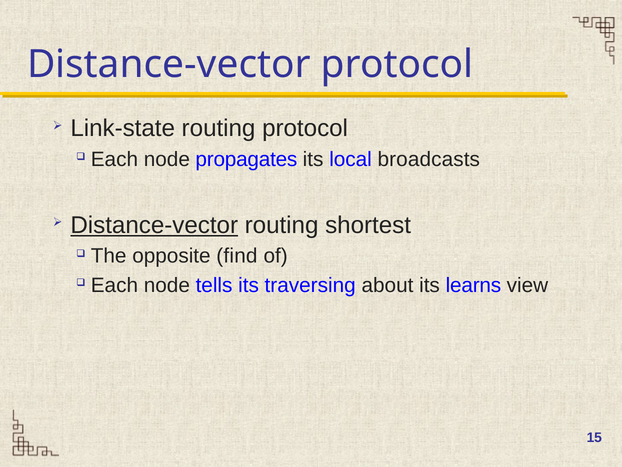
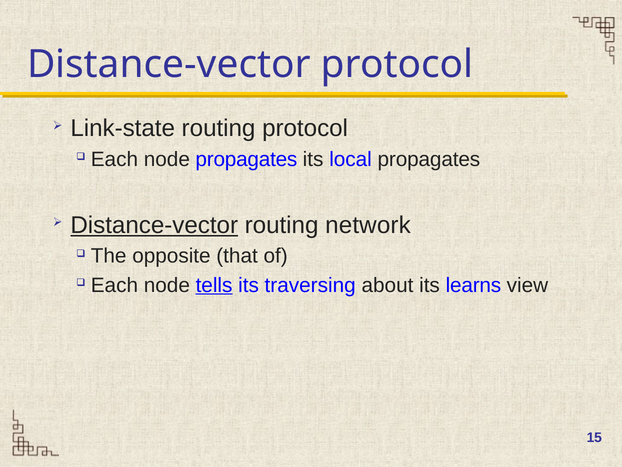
local broadcasts: broadcasts -> propagates
shortest: shortest -> network
find: find -> that
tells underline: none -> present
